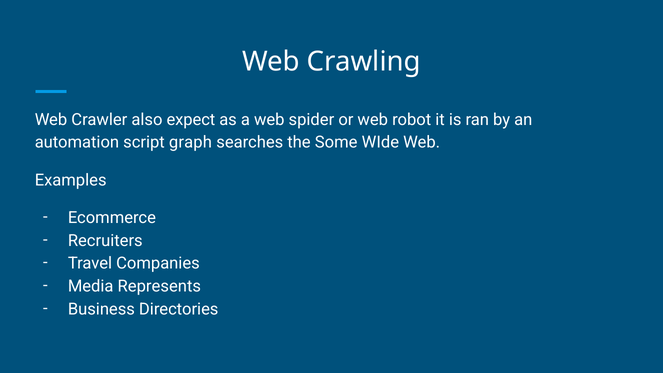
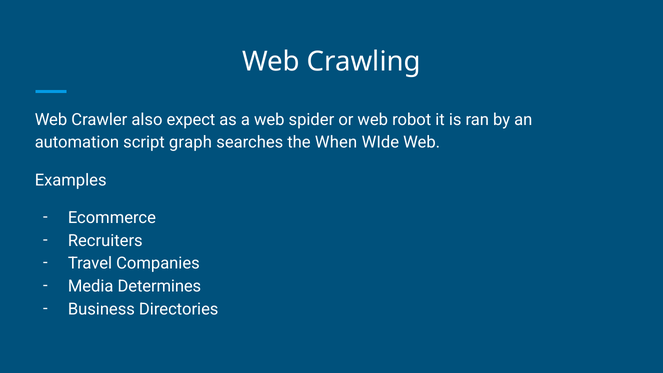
Some: Some -> When
Represents: Represents -> Determines
